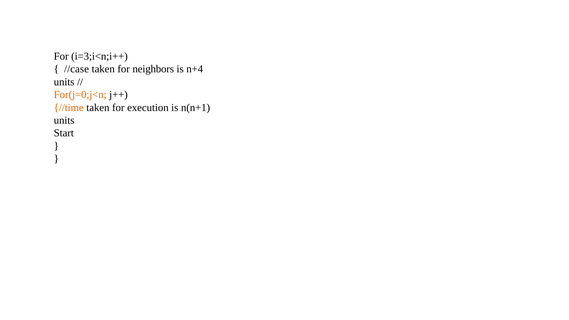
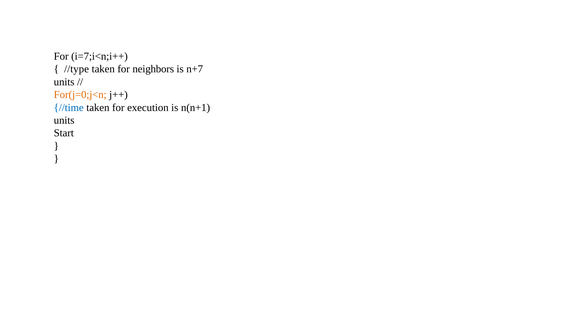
i=3;i<n;i++: i=3;i<n;i++ -> i=7;i<n;i++
//case: //case -> //type
n+4: n+4 -> n+7
//time colour: orange -> blue
